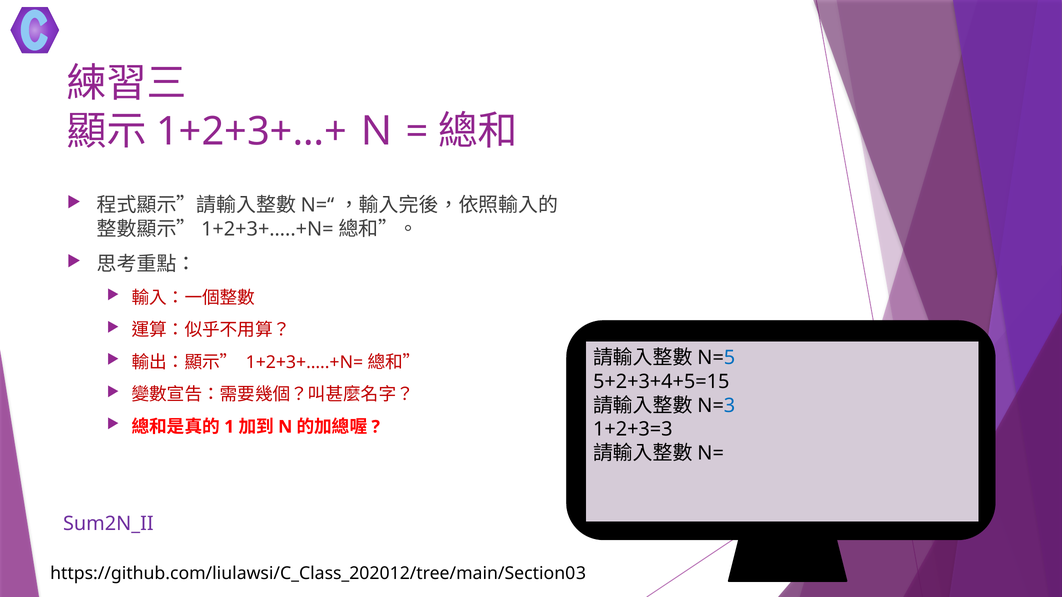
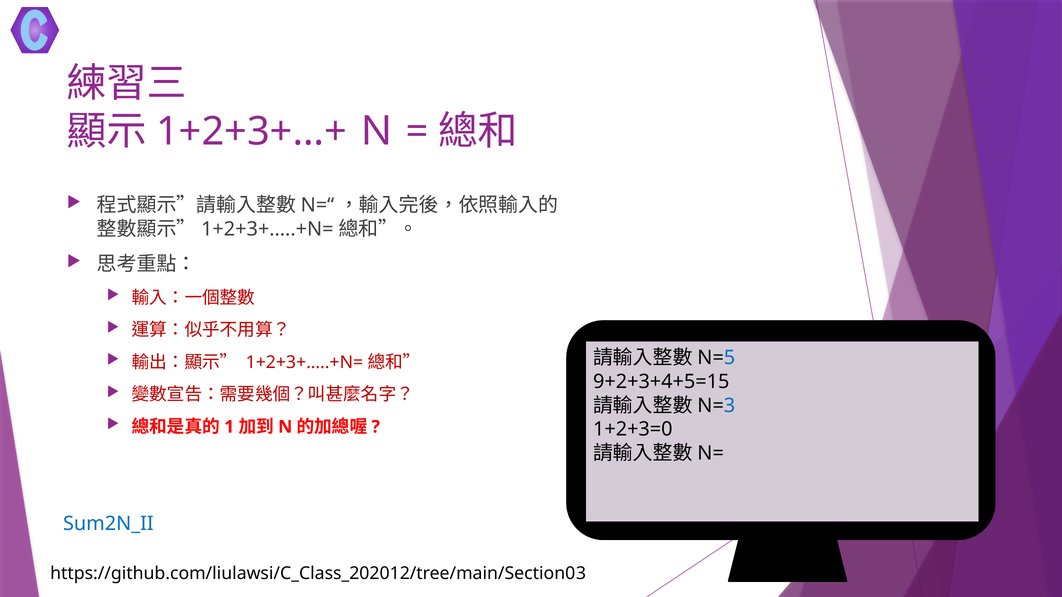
5+2+3+4+5=15: 5+2+3+4+5=15 -> 9+2+3+4+5=15
1+2+3=3: 1+2+3=3 -> 1+2+3=0
Sum2N_II colour: purple -> blue
